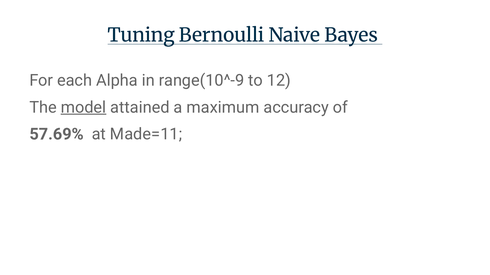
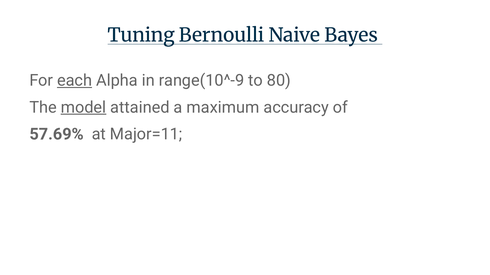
each underline: none -> present
12: 12 -> 80
Made=11: Made=11 -> Major=11
